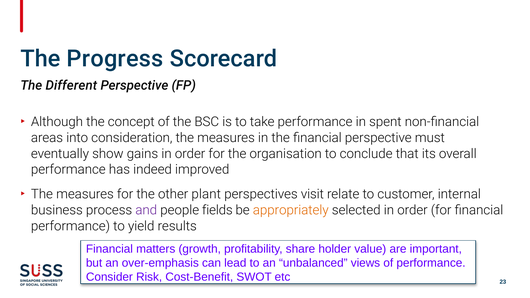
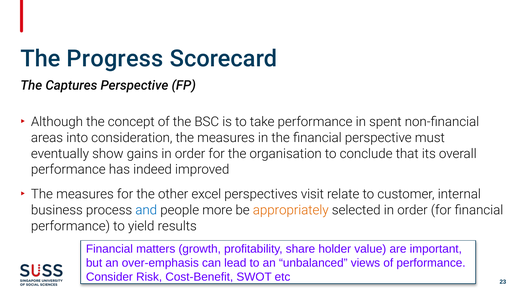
Different: Different -> Captures
plant: plant -> excel
and colour: purple -> blue
fields: fields -> more
